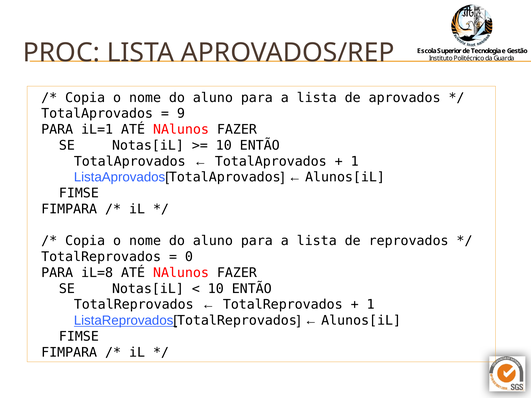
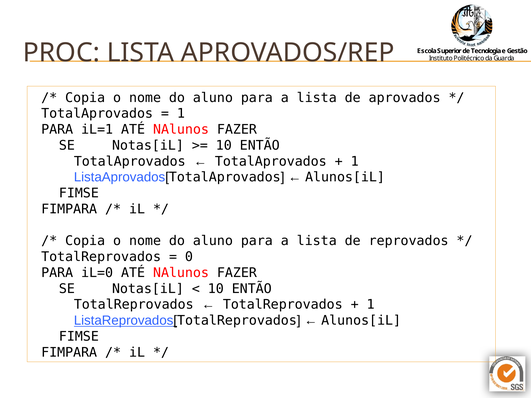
9 at (181, 114): 9 -> 1
iL=8: iL=8 -> iL=0
